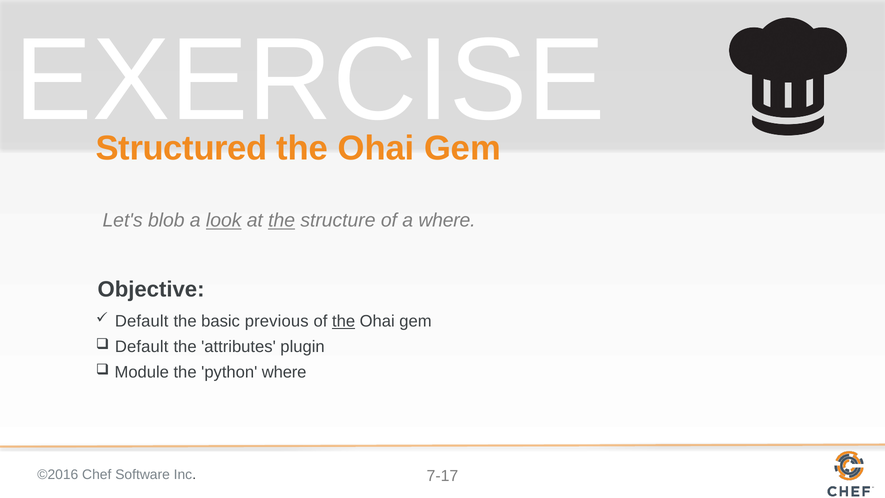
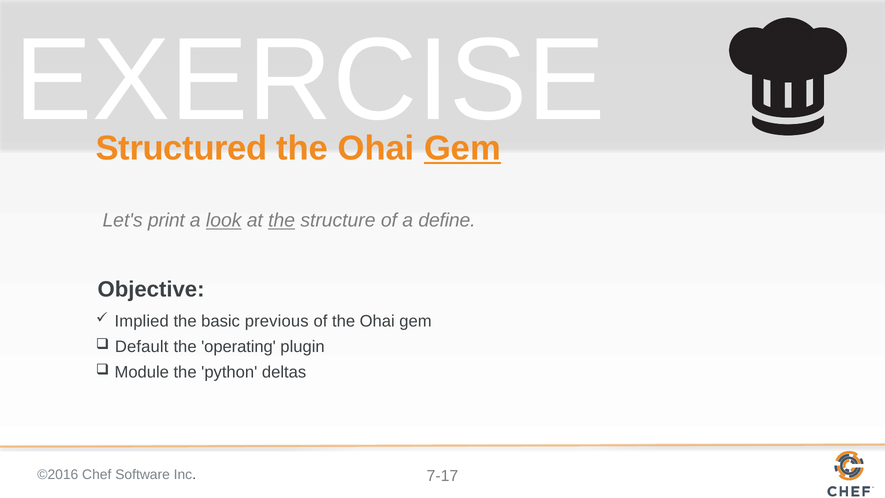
Gem at (463, 148) underline: none -> present
blob: blob -> print
a where: where -> define
Default at (142, 321): Default -> Implied
the at (344, 321) underline: present -> none
attributes: attributes -> operating
python where: where -> deltas
